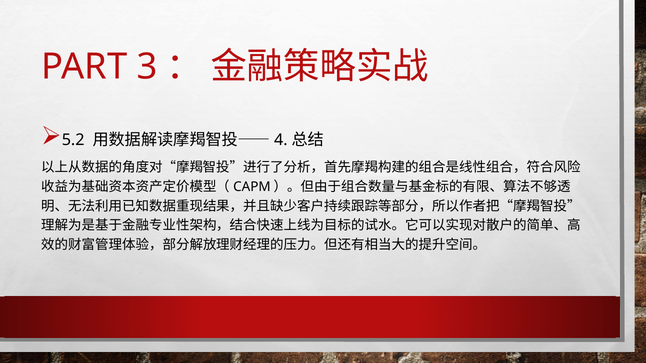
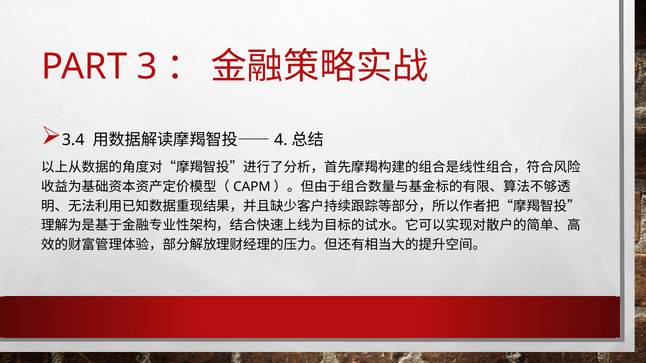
5.2: 5.2 -> 3.4
